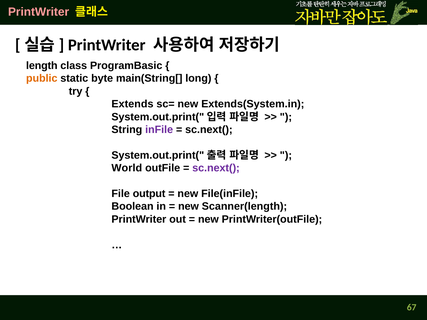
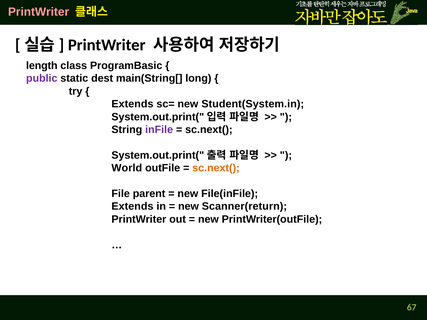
public colour: orange -> purple
byte: byte -> dest
Extends(System.in: Extends(System.in -> Student(System.in
sc.next( at (216, 168) colour: purple -> orange
output: output -> parent
Boolean at (133, 207): Boolean -> Extends
Scanner(length: Scanner(length -> Scanner(return
